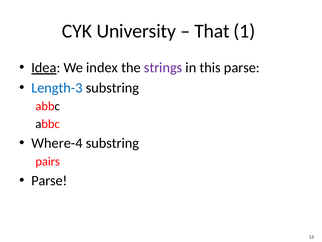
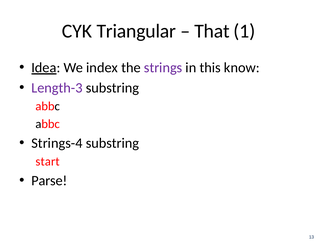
University: University -> Triangular
this parse: parse -> know
Length-3 colour: blue -> purple
Where-4: Where-4 -> Strings-4
pairs: pairs -> start
